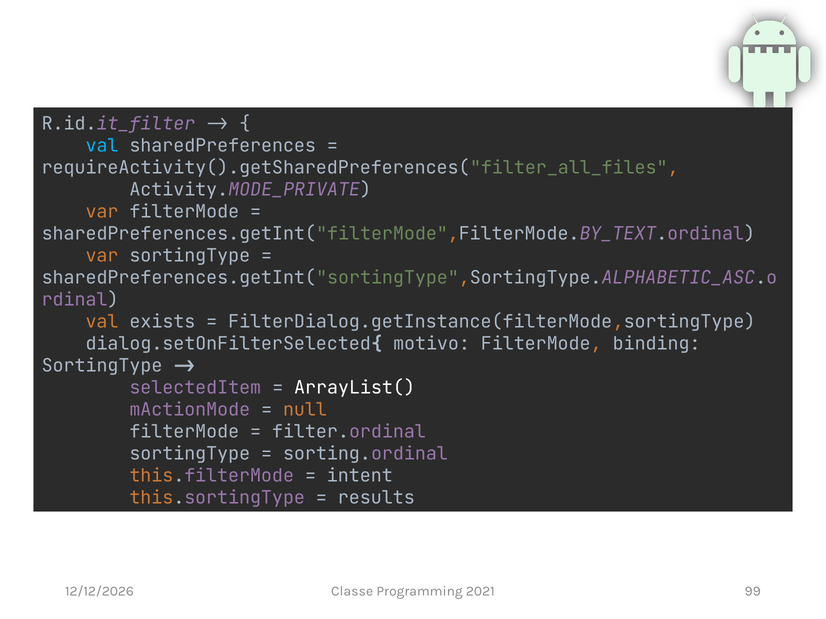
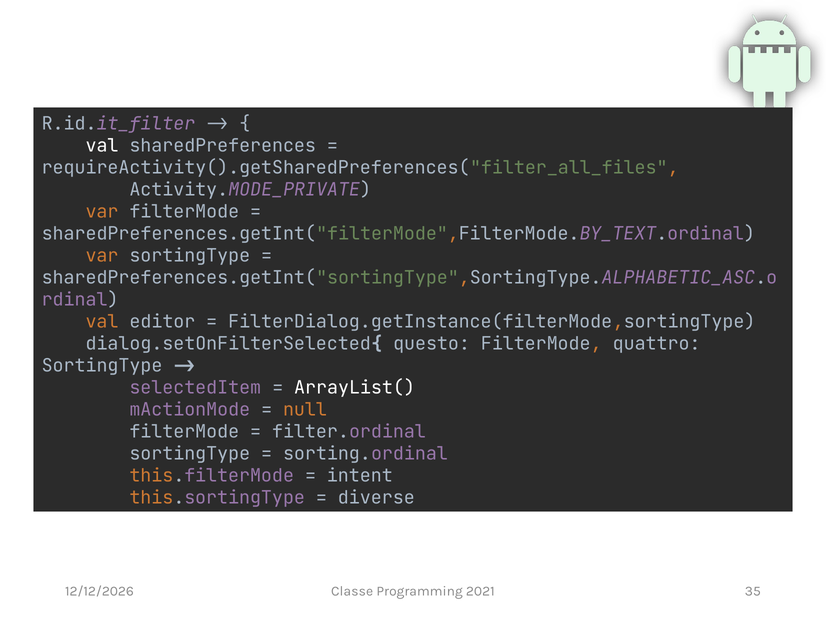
val at (102, 146) colour: light blue -> white
exists: exists -> editor
motivo: motivo -> questo
binding: binding -> quattro
results: results -> diverse
99: 99 -> 35
